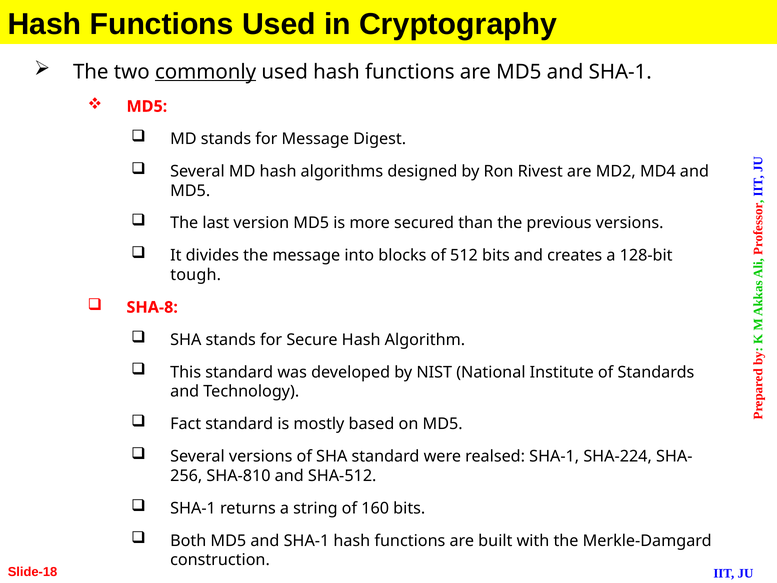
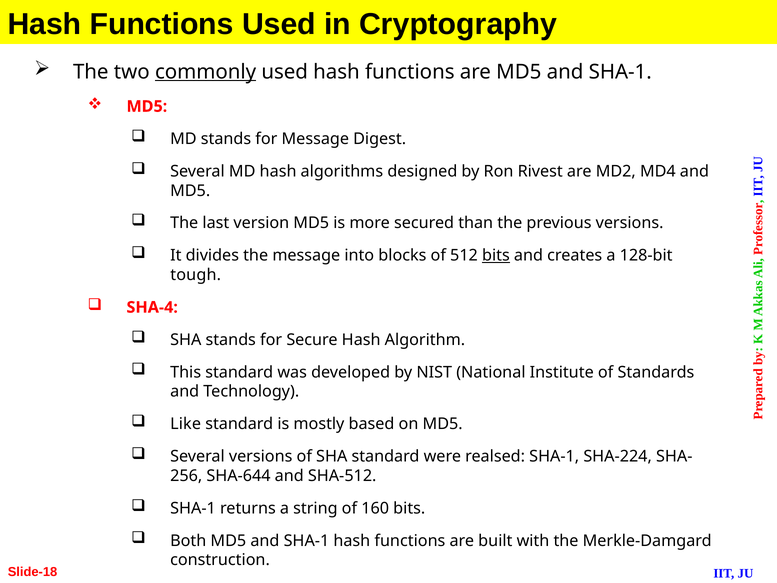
bits at (496, 255) underline: none -> present
SHA-8: SHA-8 -> SHA-4
Fact: Fact -> Like
SHA-810: SHA-810 -> SHA-644
